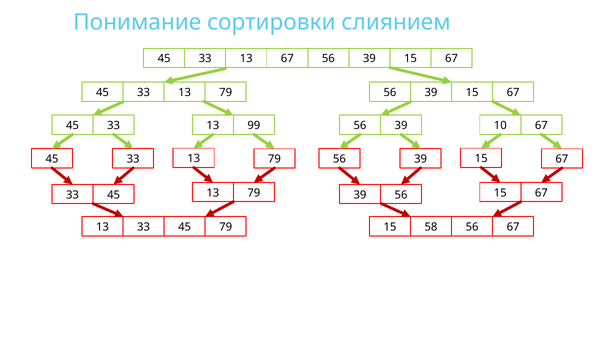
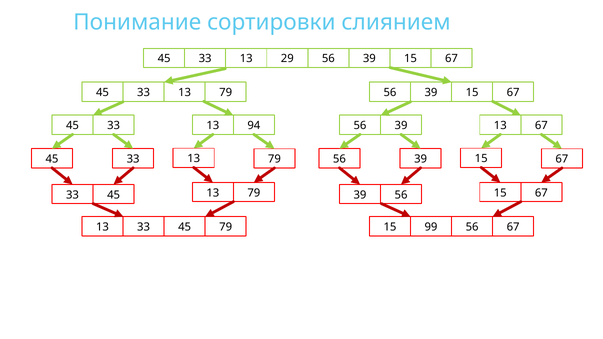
13 67: 67 -> 29
99: 99 -> 94
39 10: 10 -> 13
58: 58 -> 99
